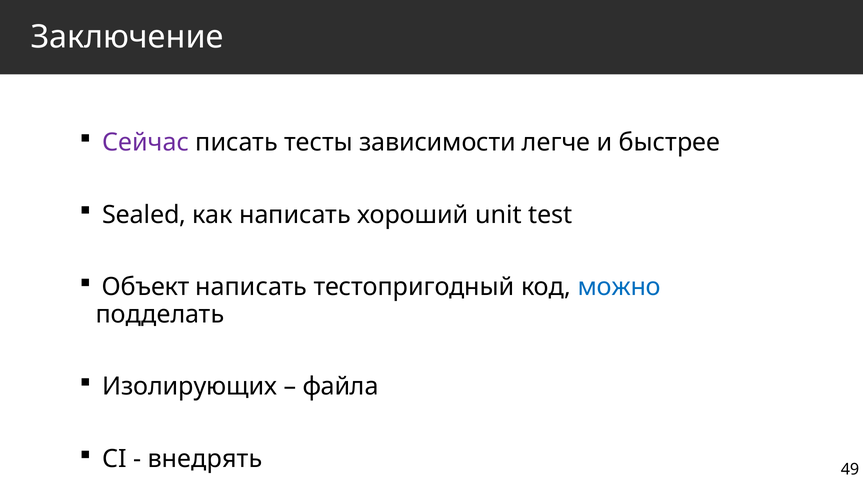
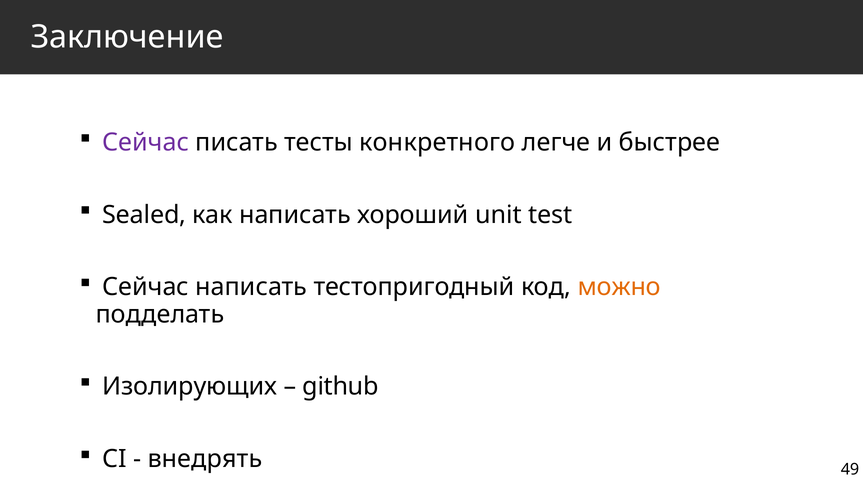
зависимости: зависимости -> конкретного
Объект at (146, 287): Объект -> Сейчас
можно colour: blue -> orange
файла: файла -> github
